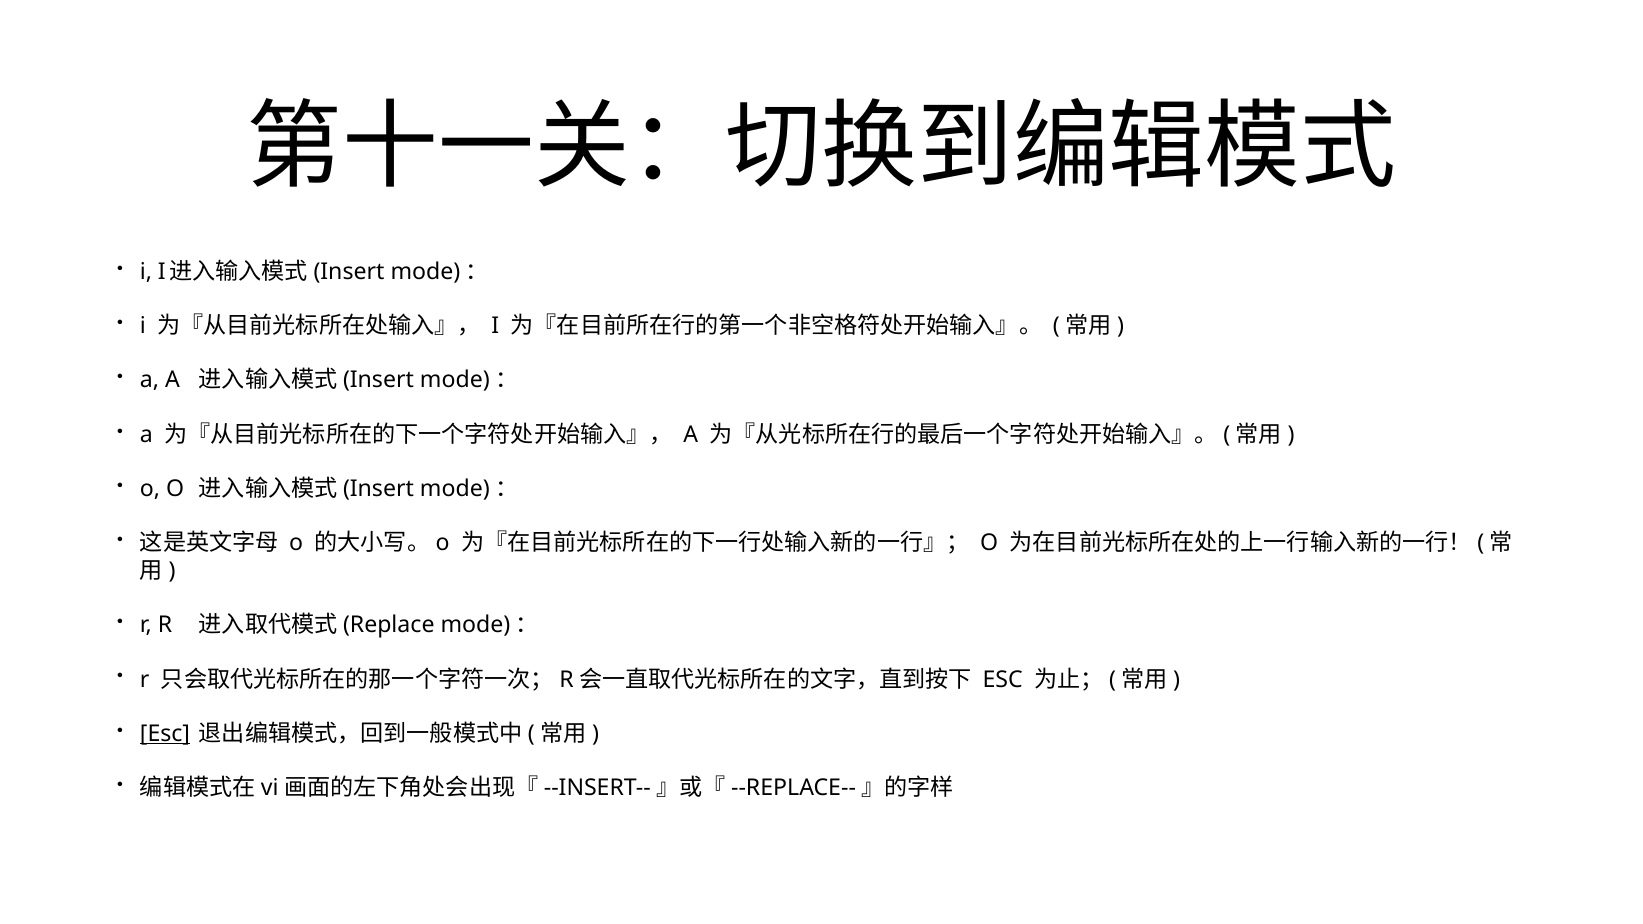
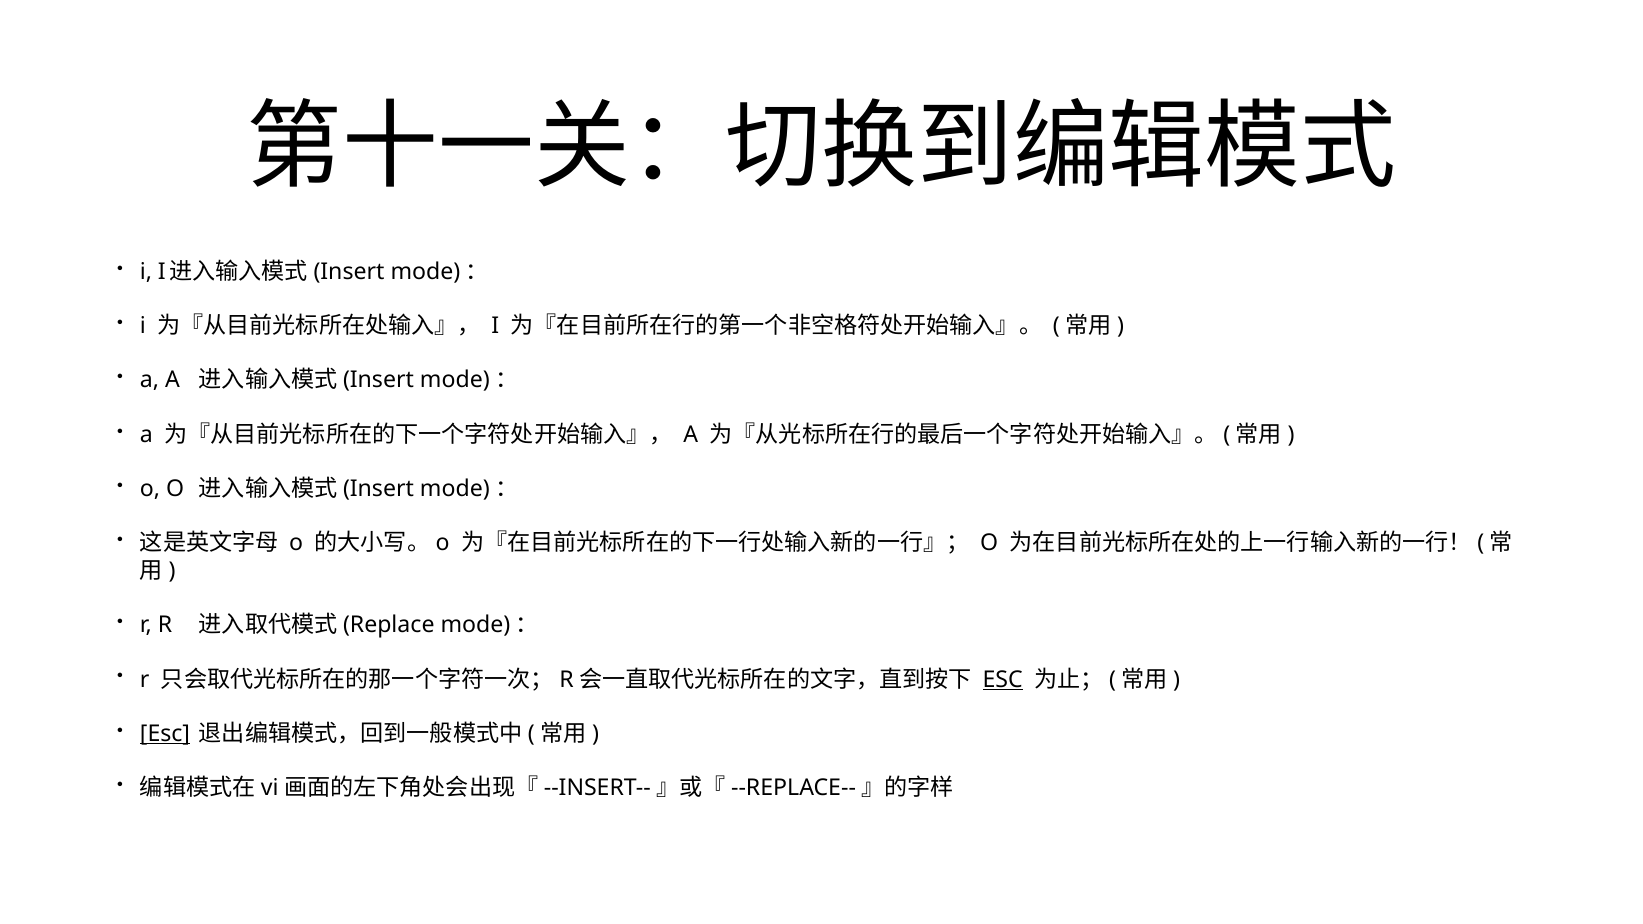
ESC at (1003, 680) underline: none -> present
